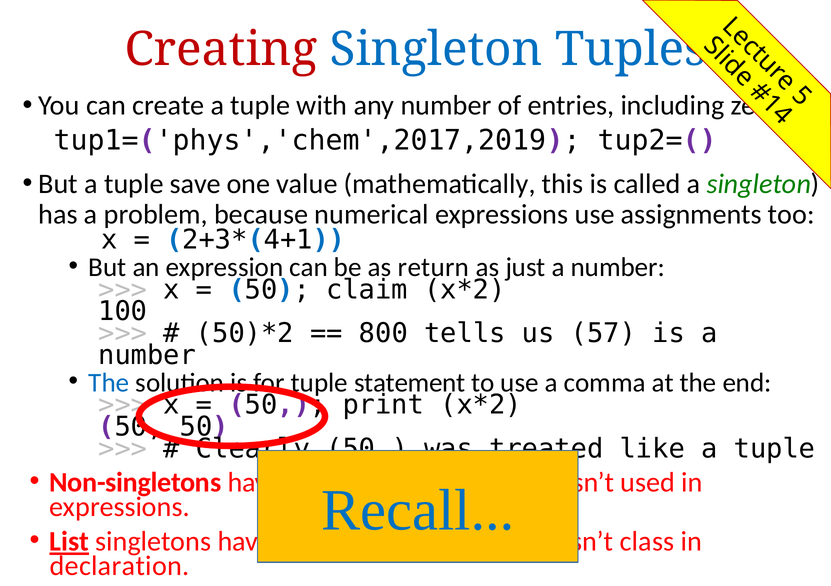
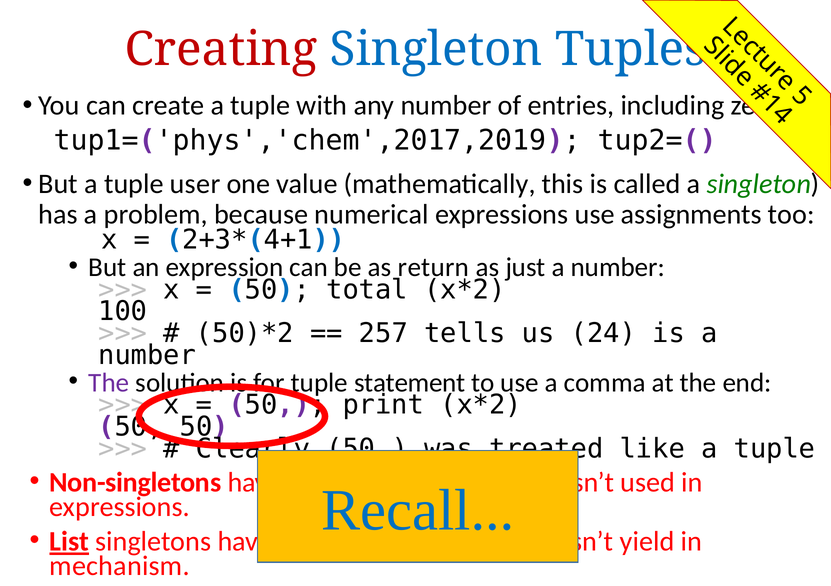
save: save -> user
claim: claim -> total
800: 800 -> 257
57: 57 -> 24
The at (109, 382) colour: blue -> purple
class: class -> yield
declaration: declaration -> mechanism
